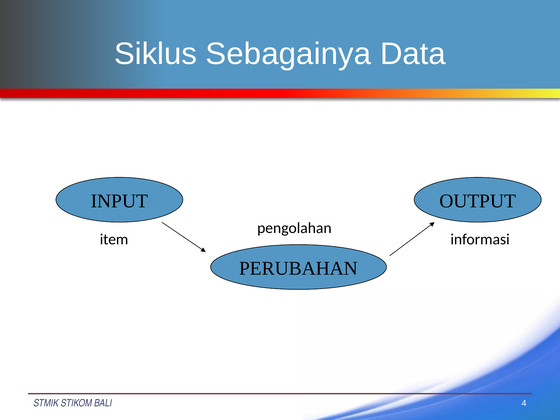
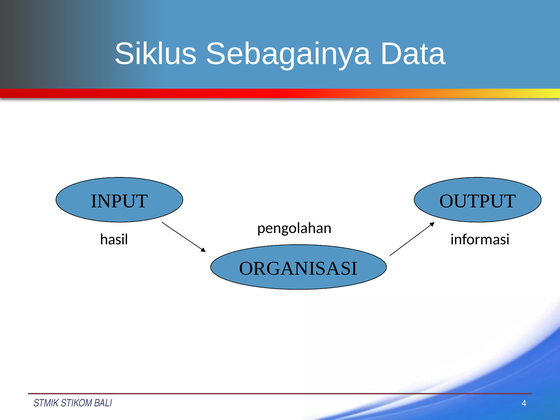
item: item -> hasil
PERUBAHAN: PERUBAHAN -> ORGANISASI
